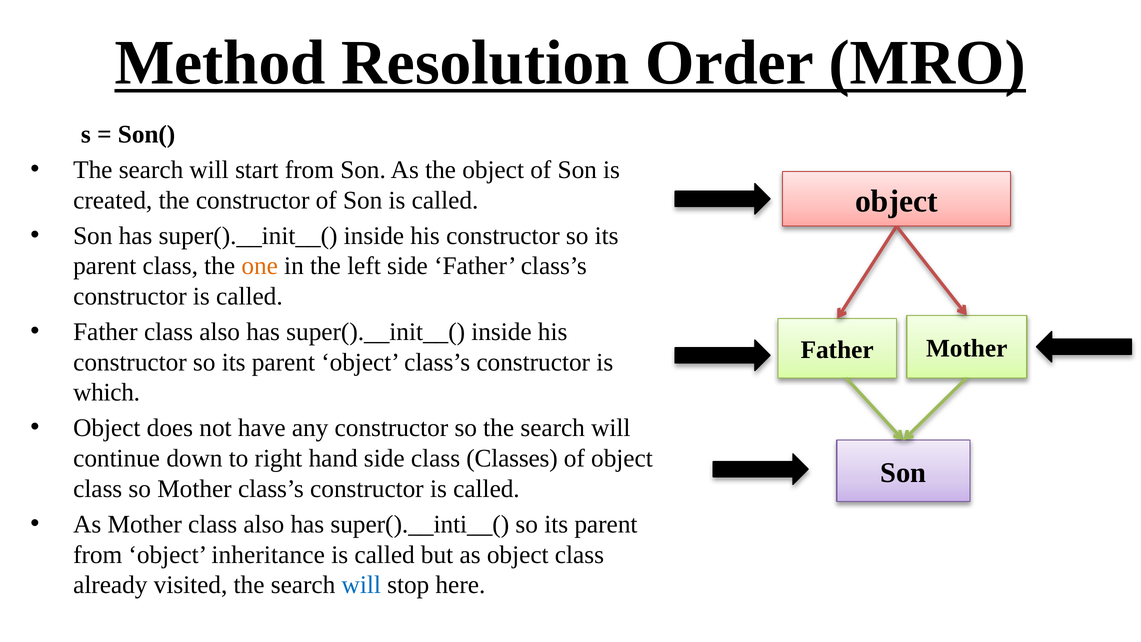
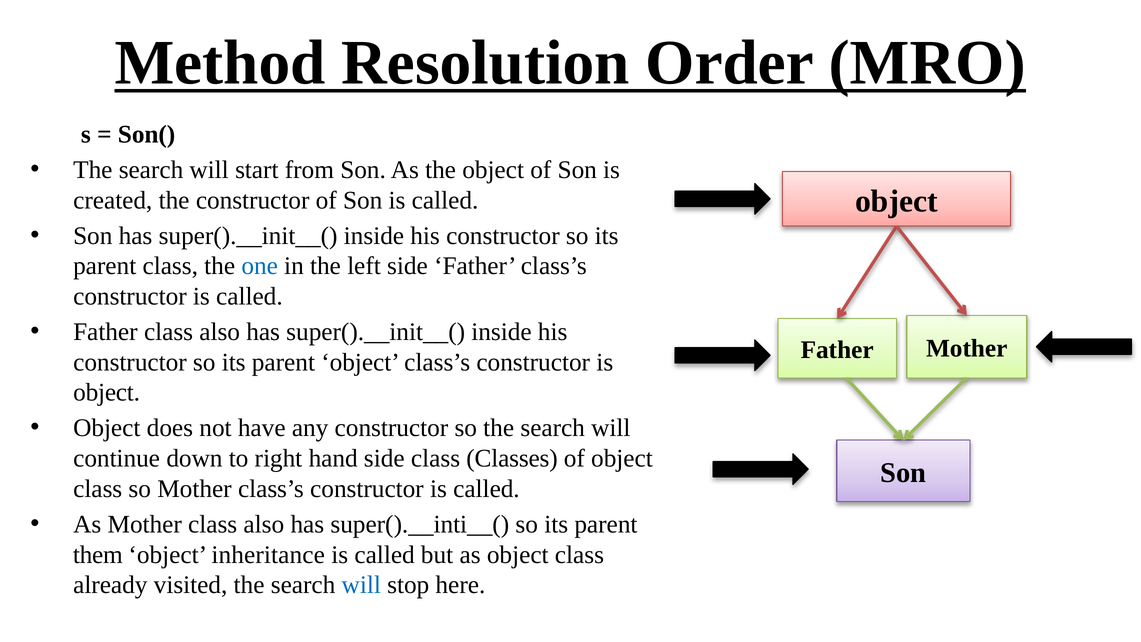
one colour: orange -> blue
which at (107, 393): which -> object
from at (98, 555): from -> them
